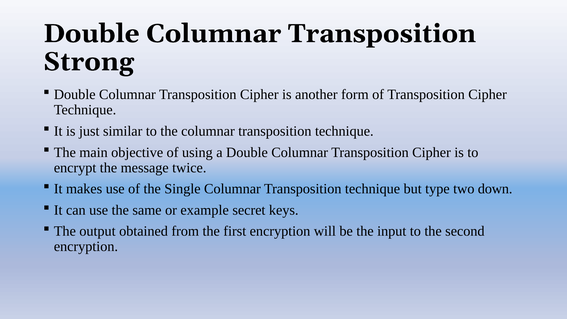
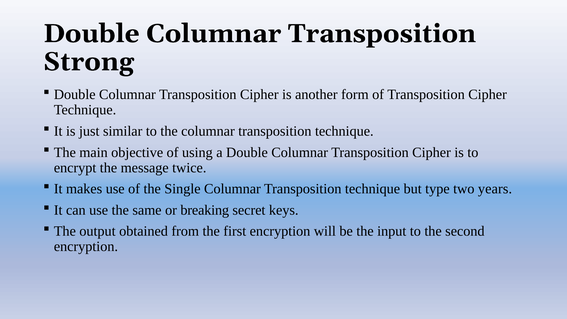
down: down -> years
example: example -> breaking
